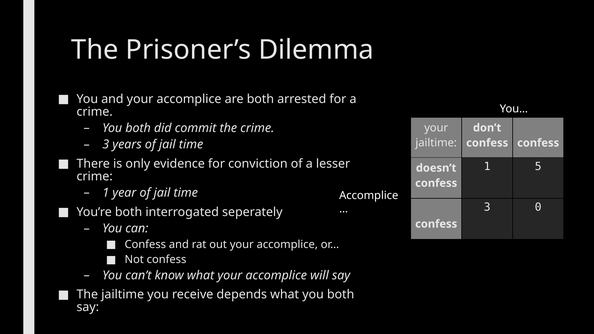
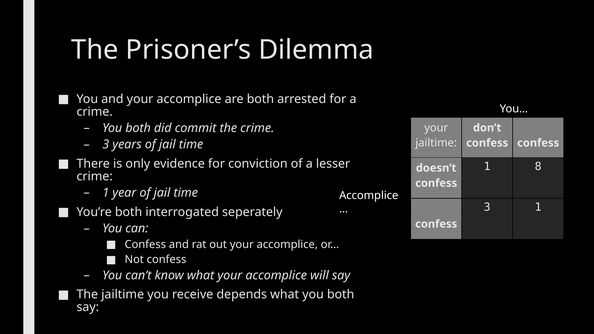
5: 5 -> 8
3 0: 0 -> 1
